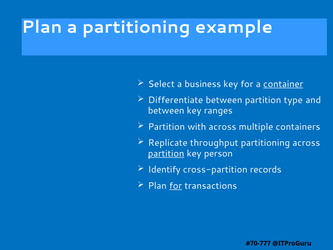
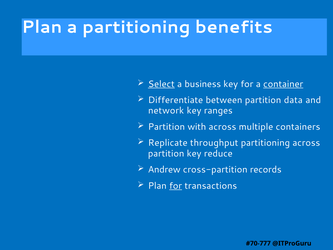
example: example -> benefits
Select underline: none -> present
type: type -> data
between at (166, 111): between -> network
partition at (166, 153) underline: present -> none
person: person -> reduce
Identify: Identify -> Andrew
